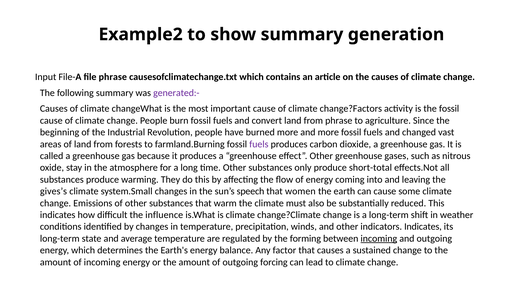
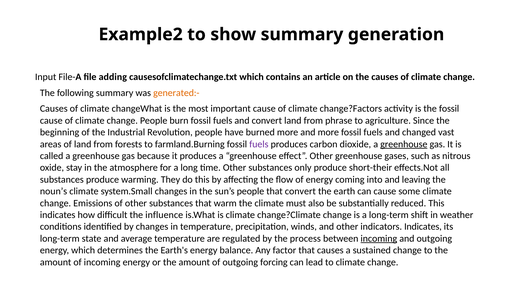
file phrase: phrase -> adding
generated:- colour: purple -> orange
greenhouse at (404, 144) underline: none -> present
short-total: short-total -> short-their
gives’s: gives’s -> noun’s
sun’s speech: speech -> people
that women: women -> convert
forming: forming -> process
